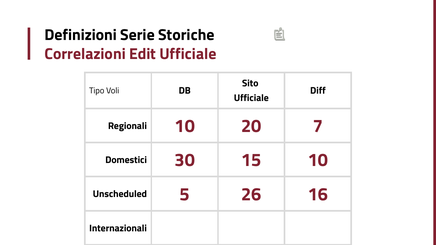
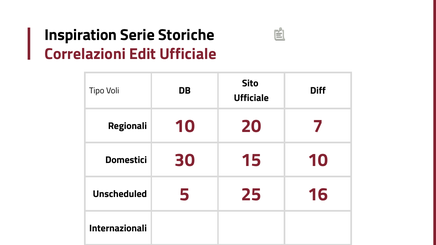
Definizioni: Definizioni -> Inspiration
26: 26 -> 25
